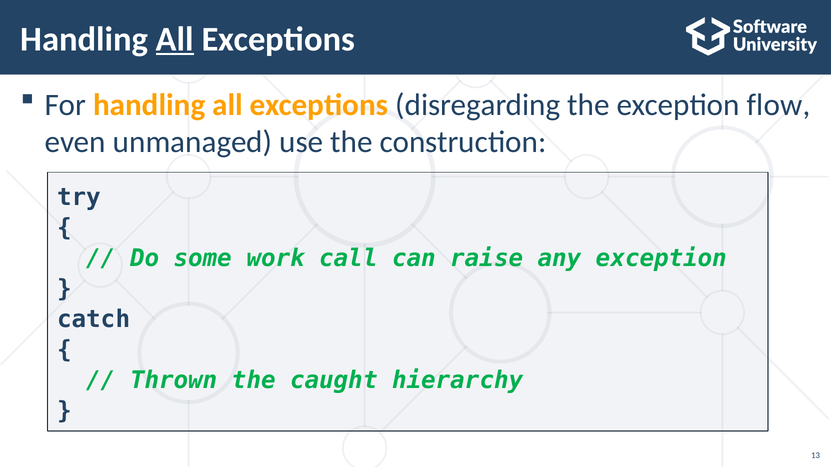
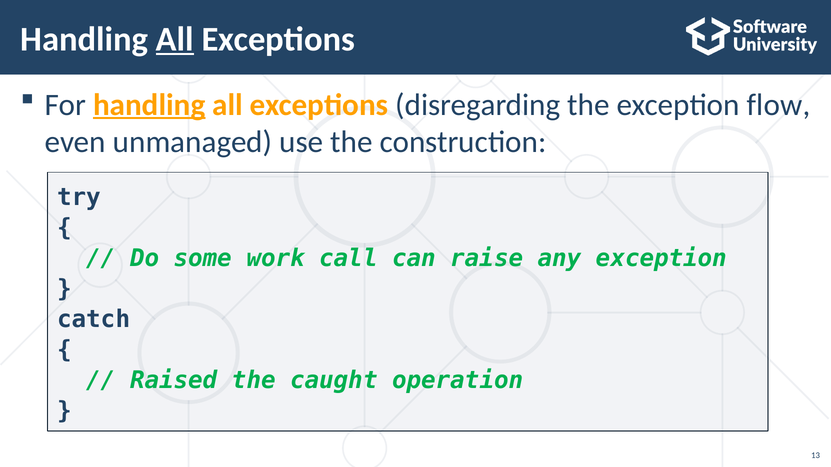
handling at (149, 105) underline: none -> present
Thrown: Thrown -> Raised
hierarchy: hierarchy -> operation
